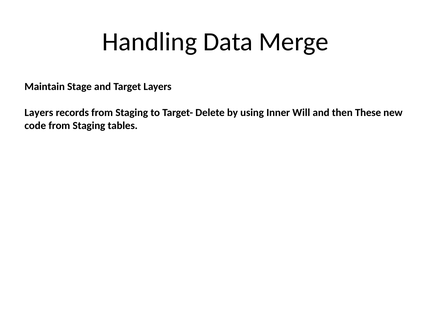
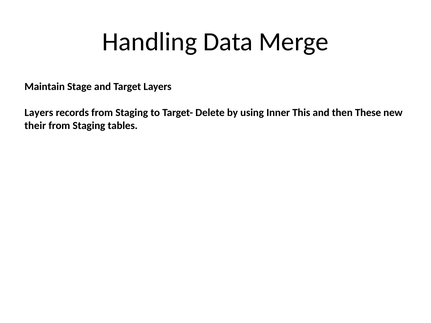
Will: Will -> This
code: code -> their
